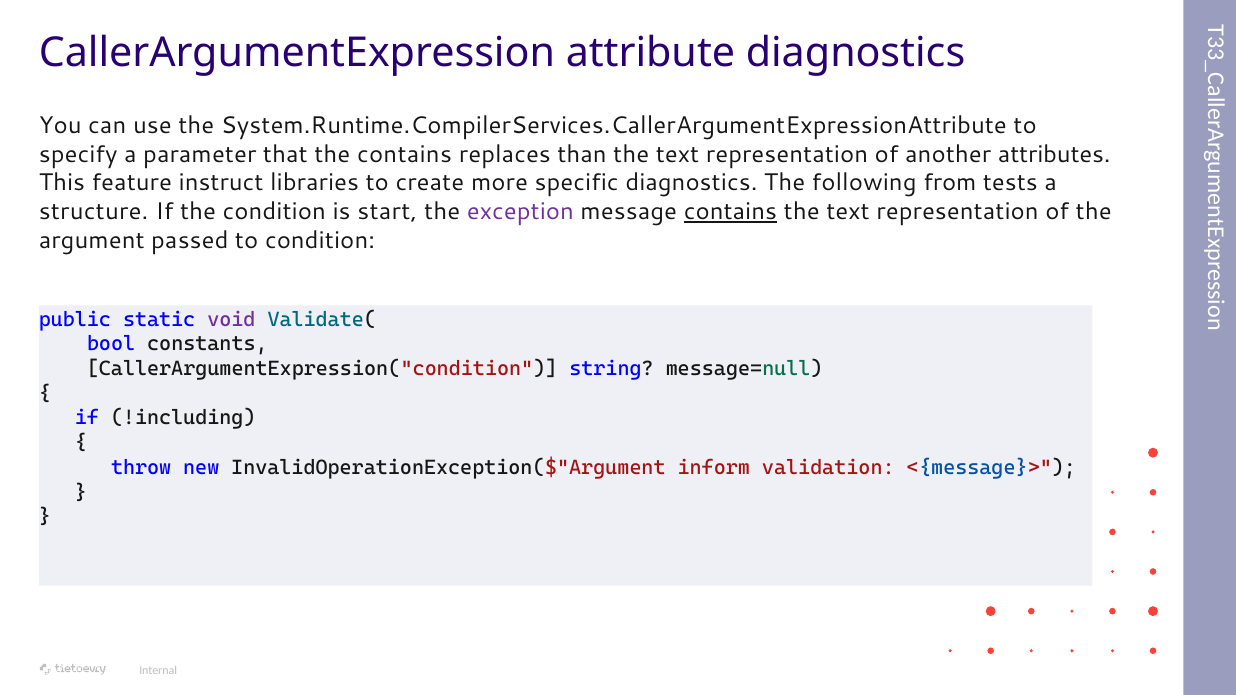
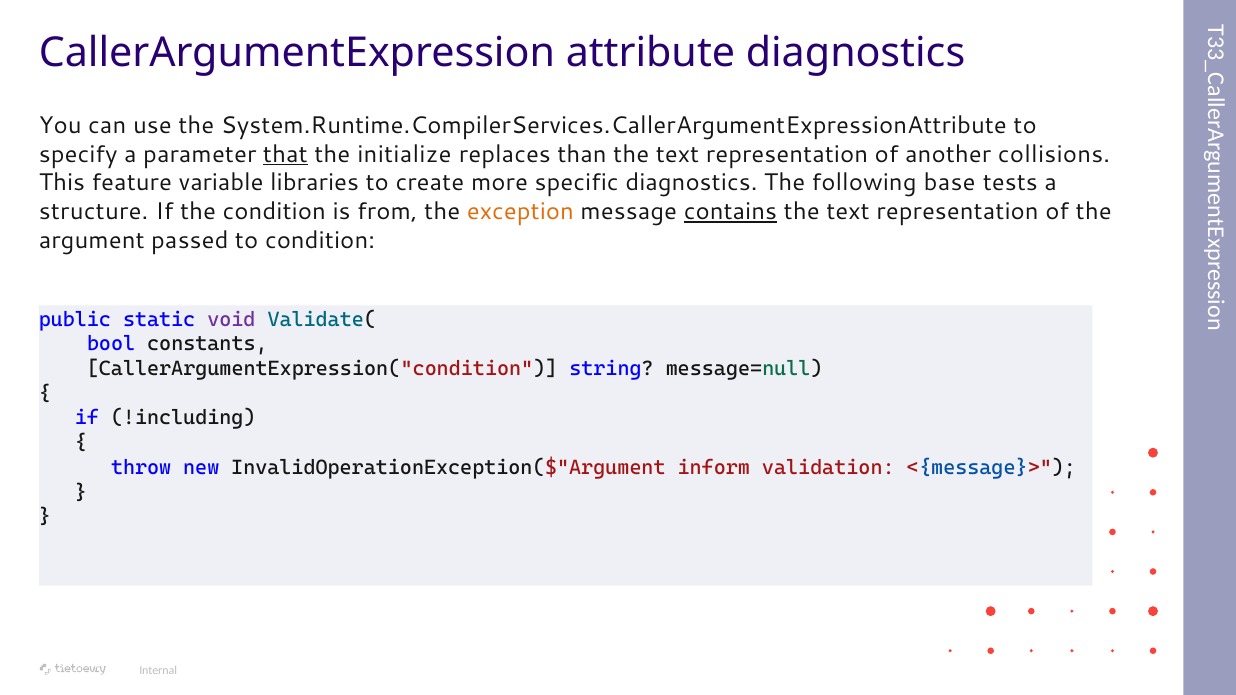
that underline: none -> present
the contains: contains -> initialize
attributes: attributes -> collisions
instruct: instruct -> variable
from: from -> base
start: start -> from
exception colour: purple -> orange
